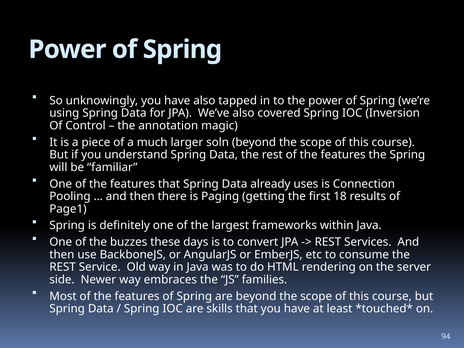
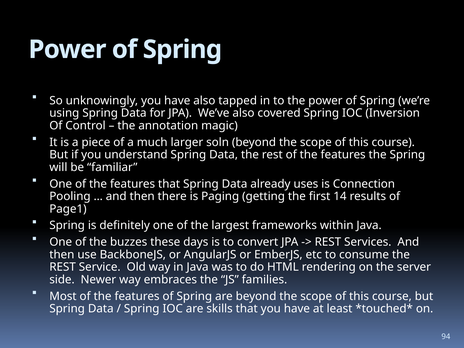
18: 18 -> 14
